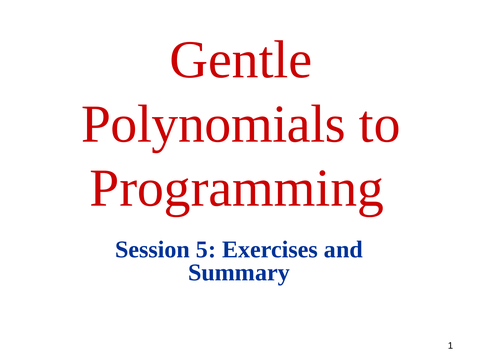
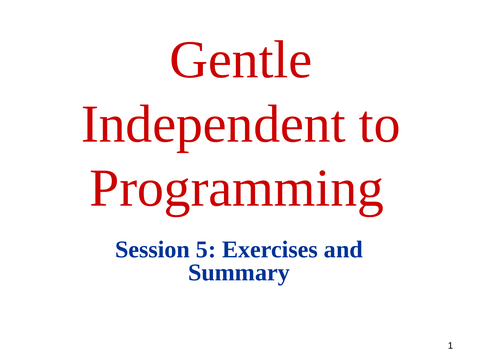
Polynomials: Polynomials -> Independent
